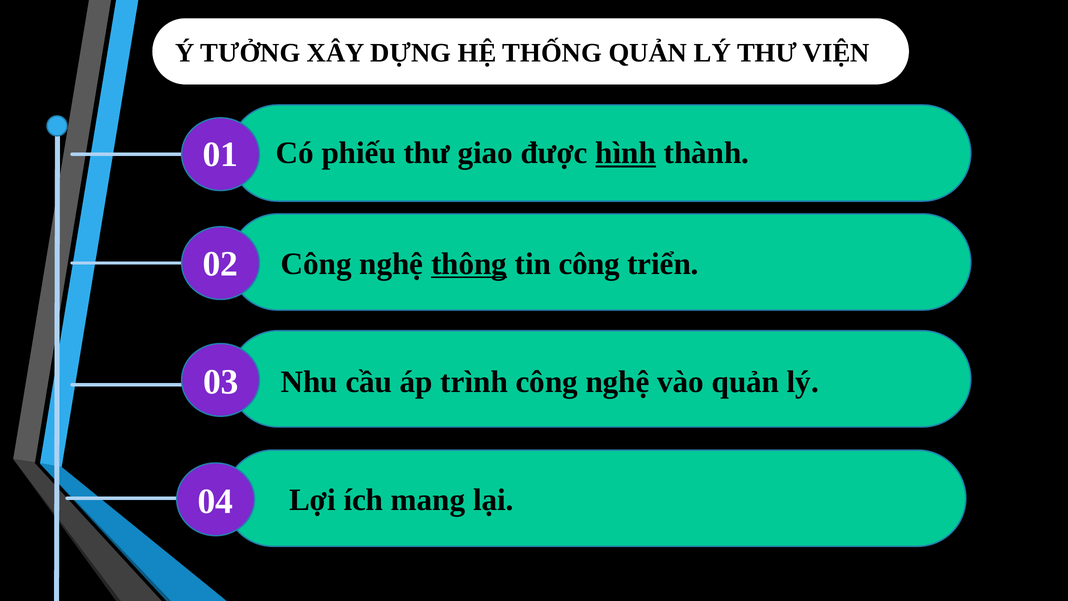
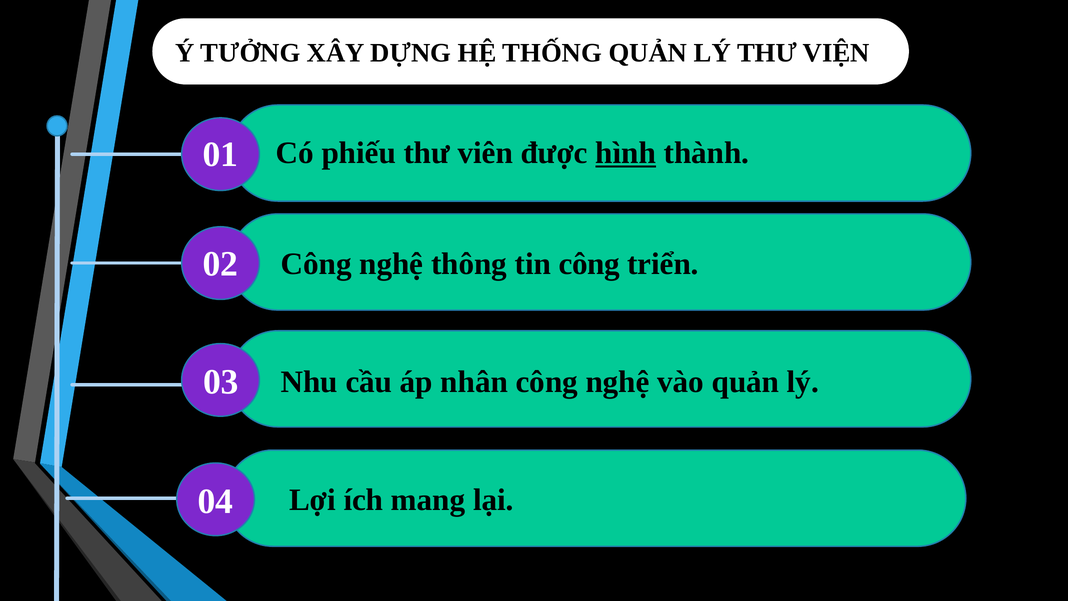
giao: giao -> viên
thông underline: present -> none
trình: trình -> nhân
